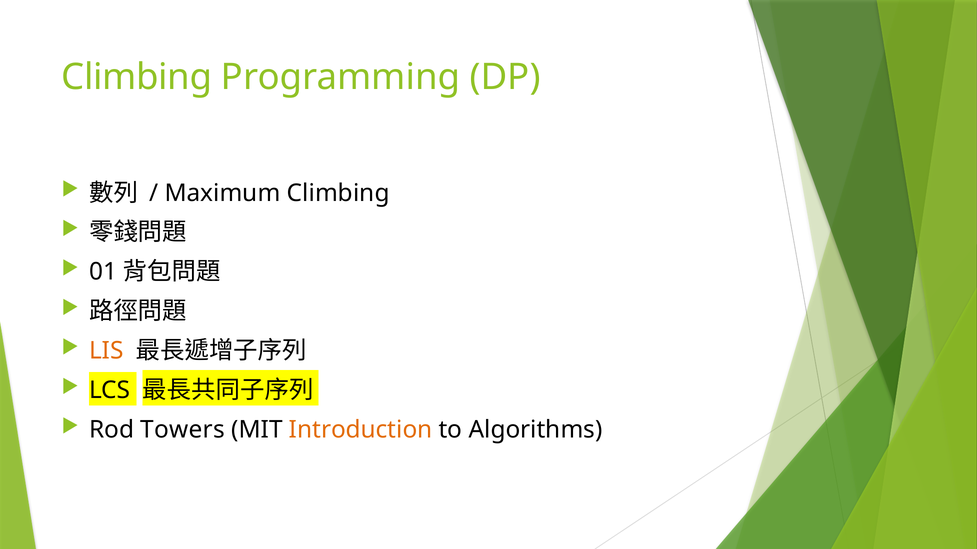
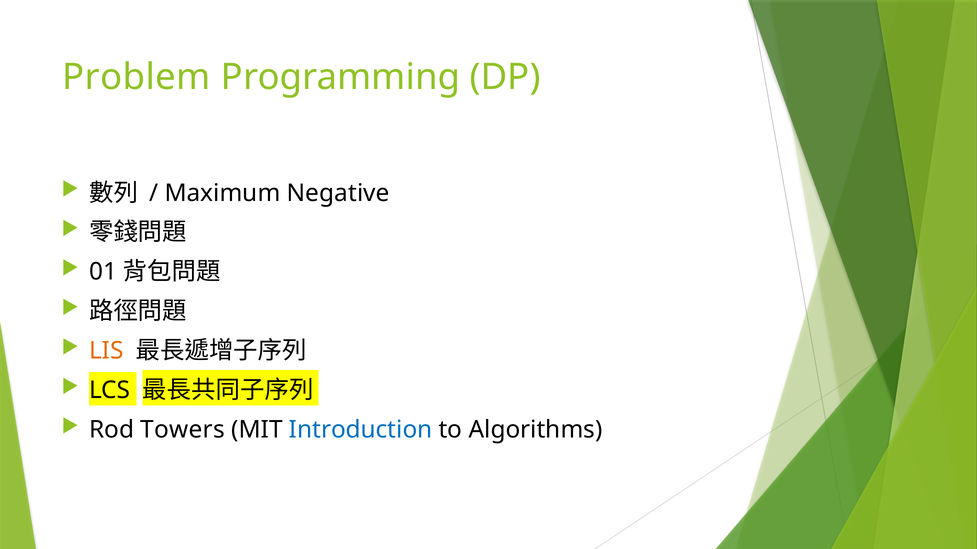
Climbing at (137, 77): Climbing -> Problem
Maximum Climbing: Climbing -> Negative
Introduction colour: orange -> blue
